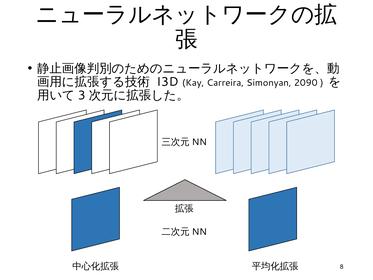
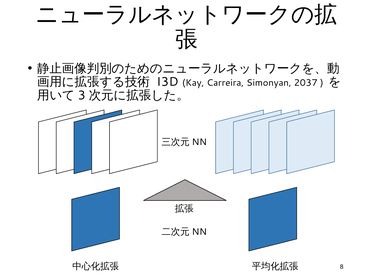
2090: 2090 -> 2037
